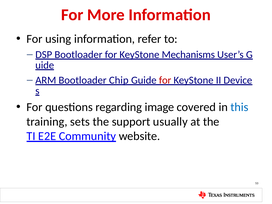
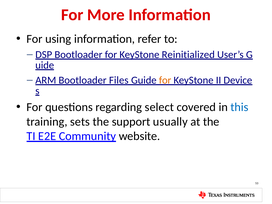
Mechanisms: Mechanisms -> Reinitialized
Chip: Chip -> Files
for at (165, 80) colour: red -> orange
image: image -> select
